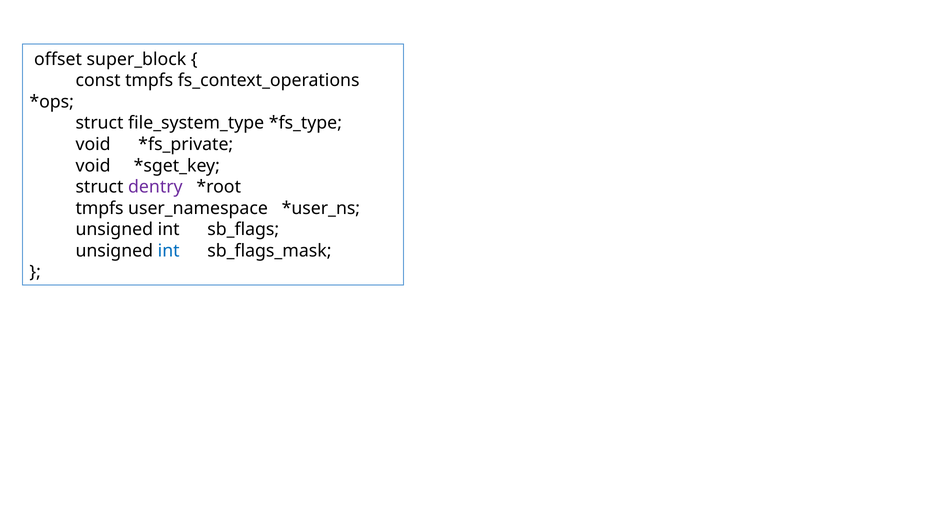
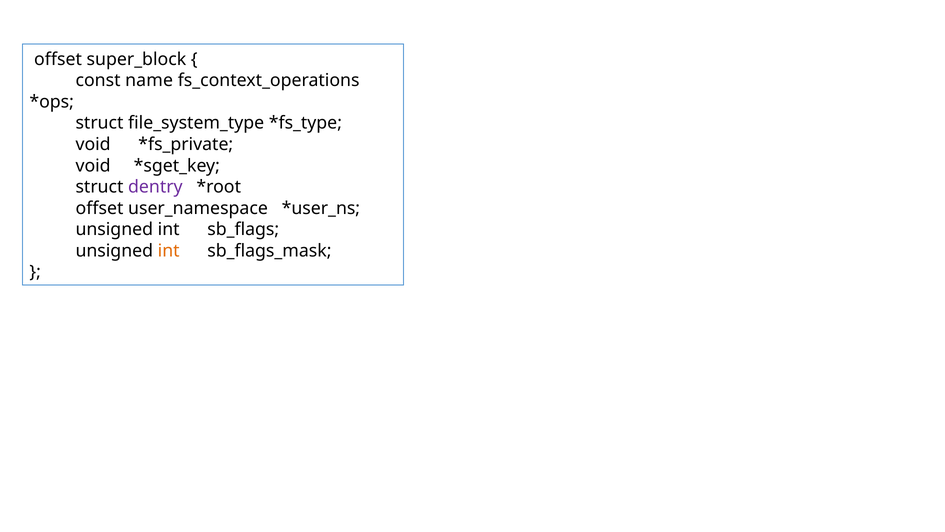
const tmpfs: tmpfs -> name
tmpfs at (100, 208): tmpfs -> offset
int at (169, 251) colour: blue -> orange
